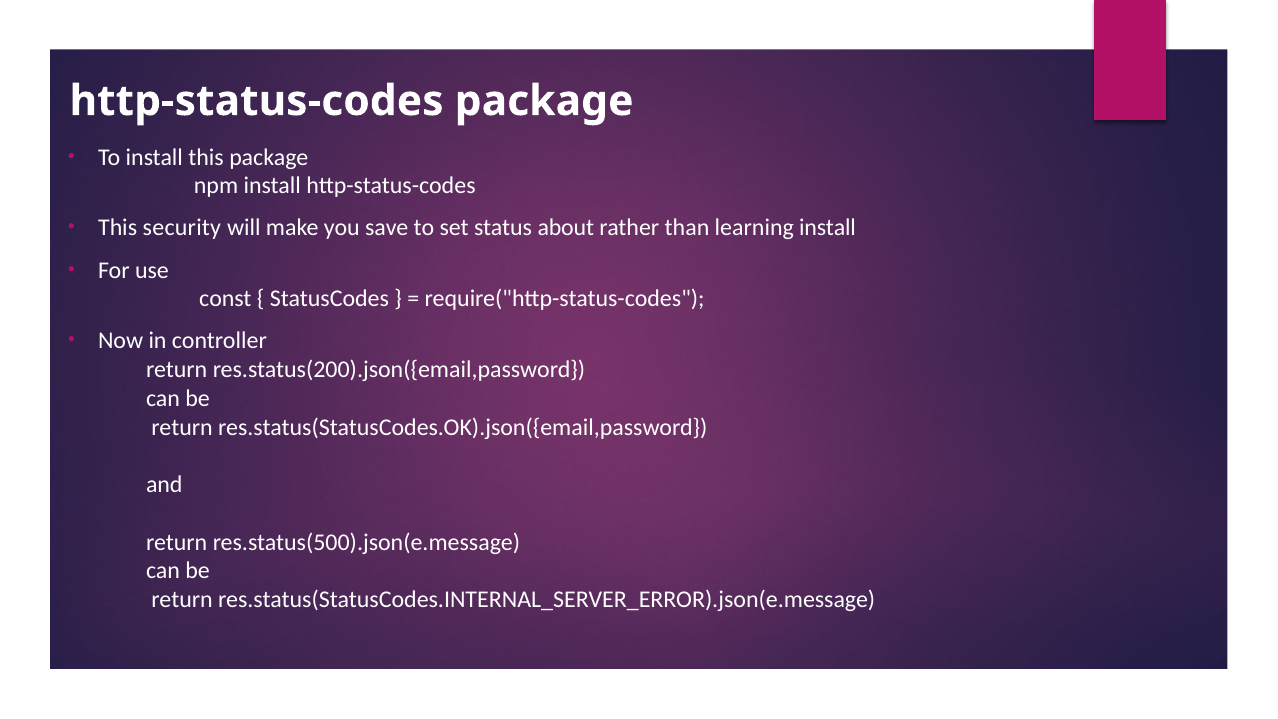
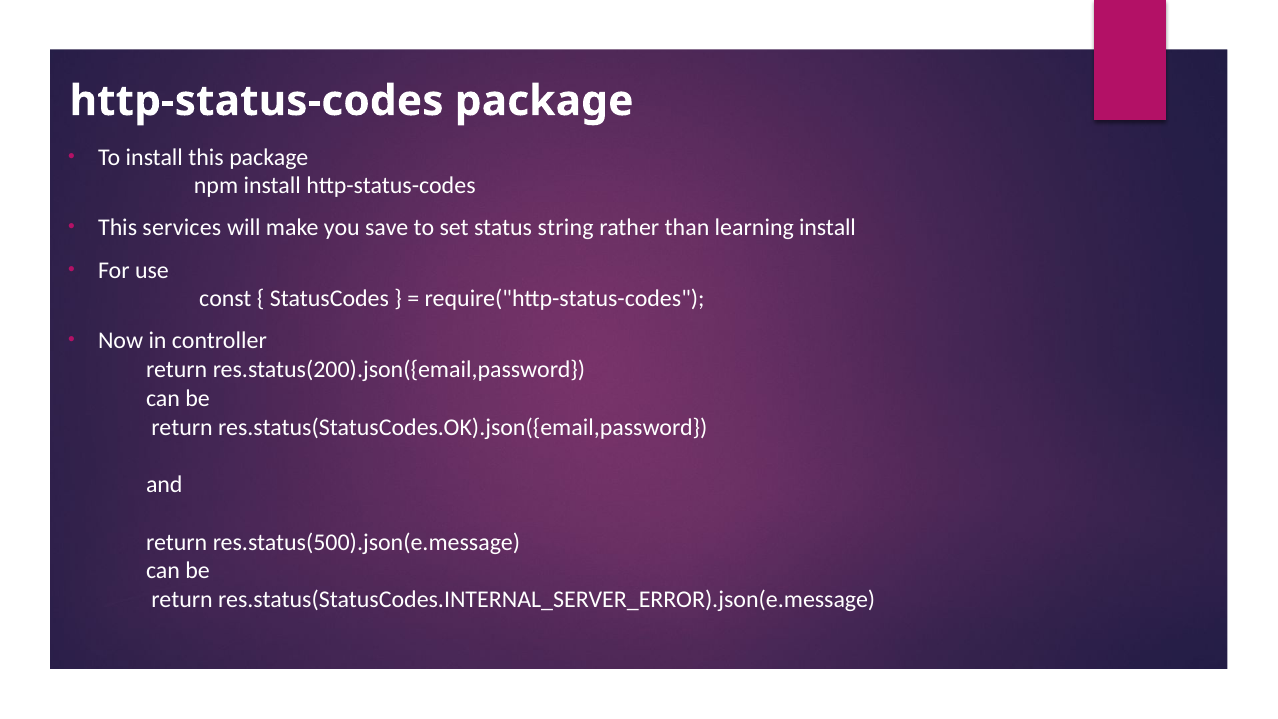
security: security -> services
about: about -> string
